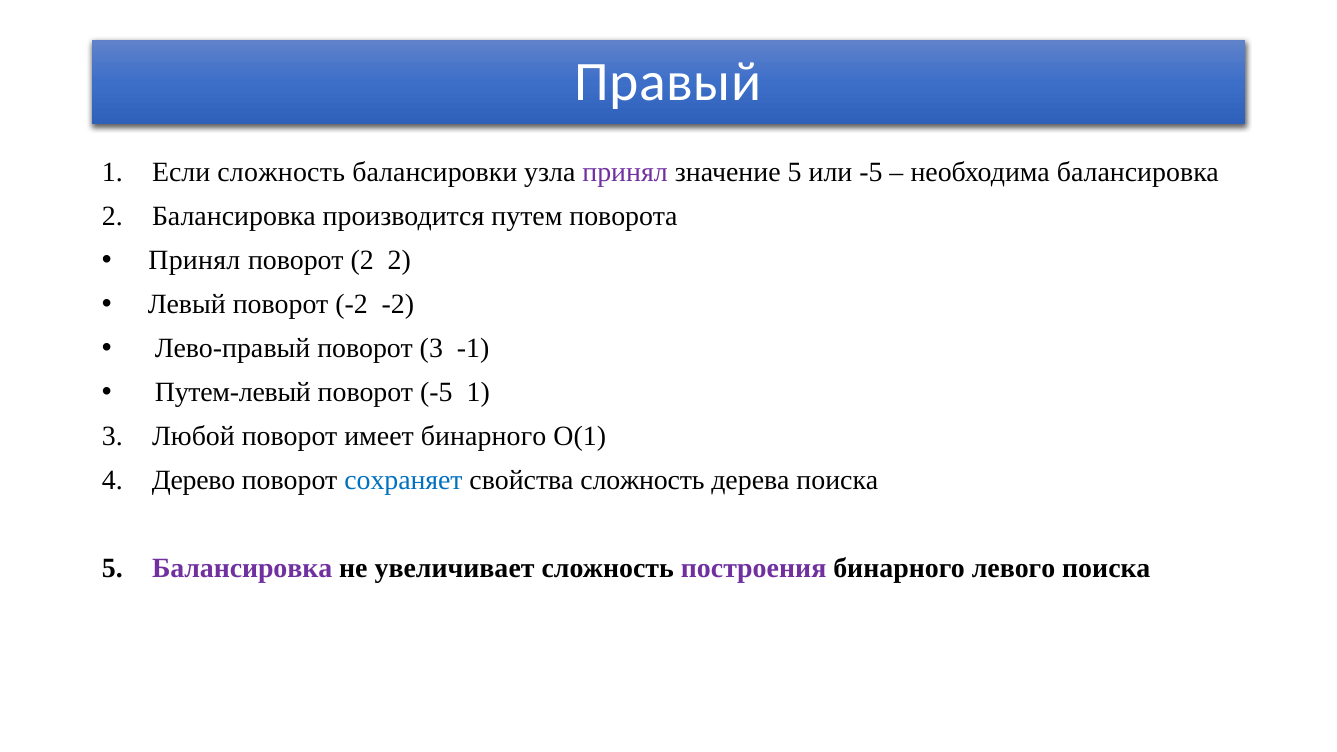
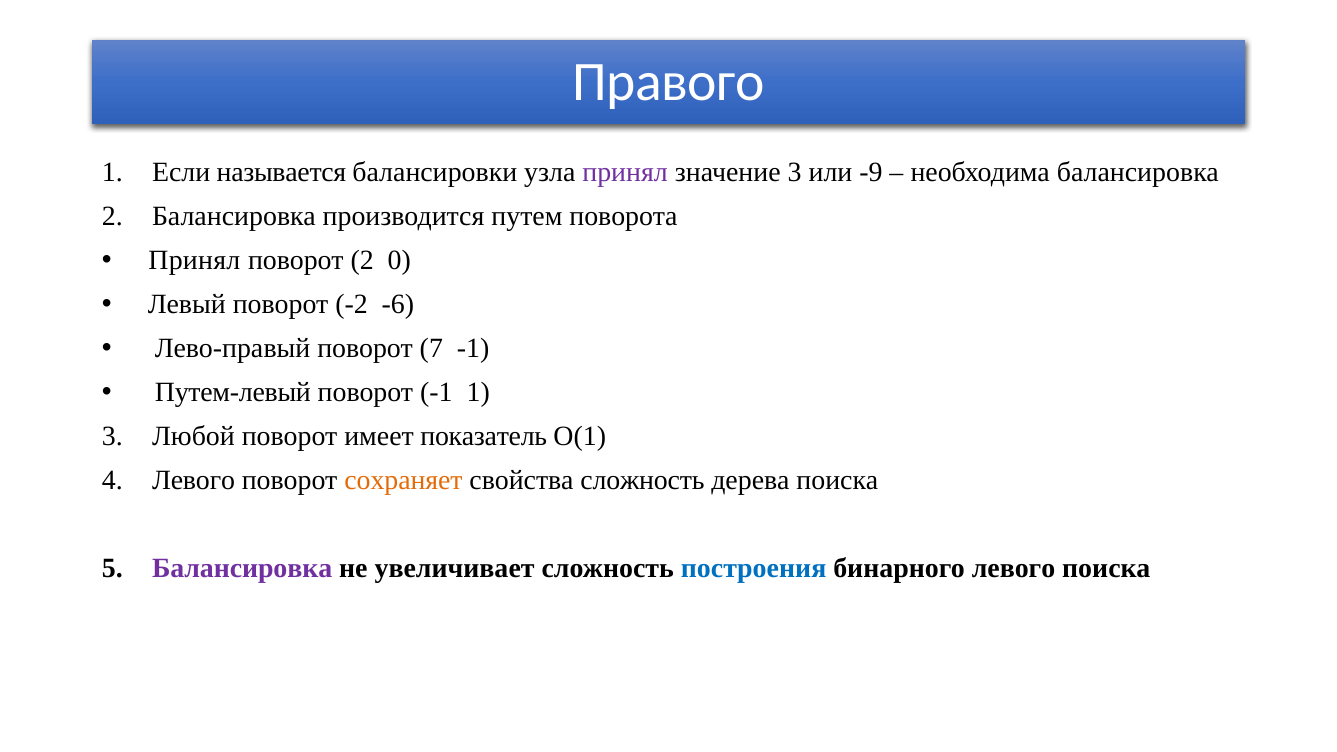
Правый: Правый -> Правого
Если сложность: сложность -> называется
значение 5: 5 -> 3
или -5: -5 -> -9
2 2: 2 -> 0
-2 -2: -2 -> -6
поворот 3: 3 -> 7
поворот -5: -5 -> -1
имеет бинарного: бинарного -> показатель
Дерево at (194, 481): Дерево -> Левого
сохраняет colour: blue -> orange
построения colour: purple -> blue
